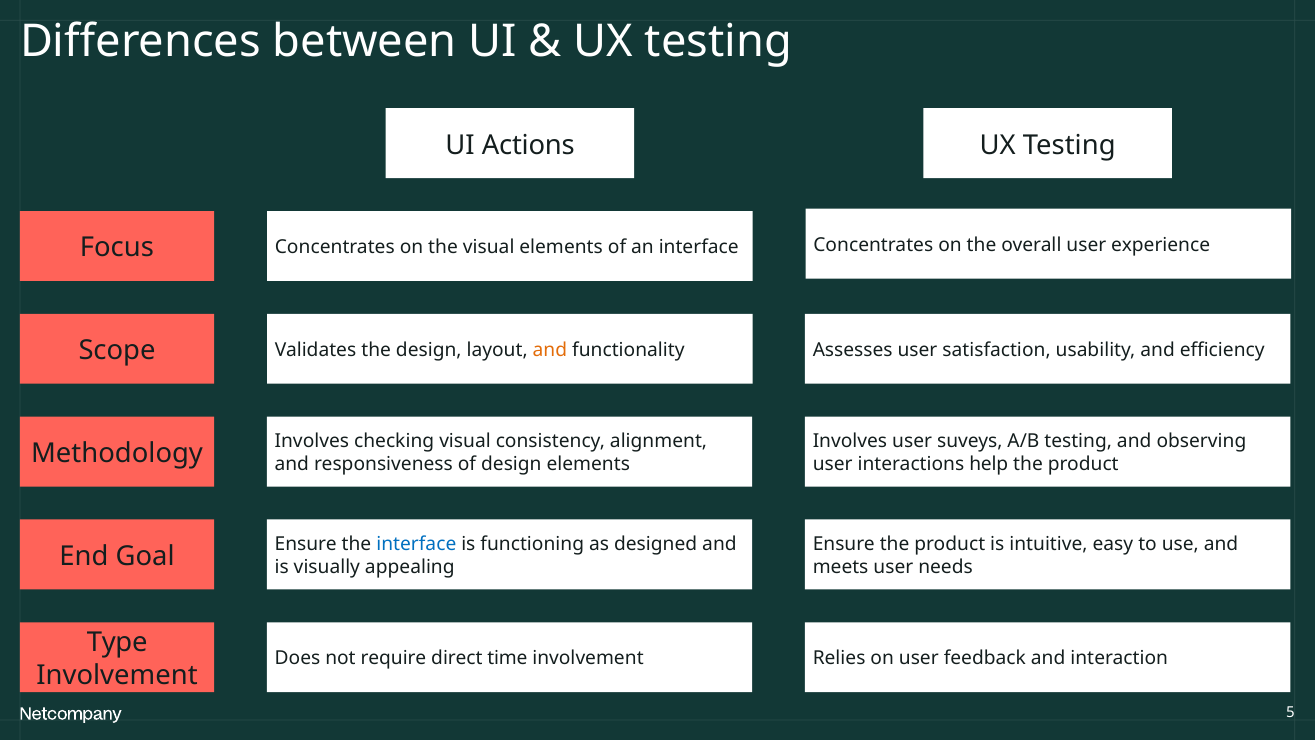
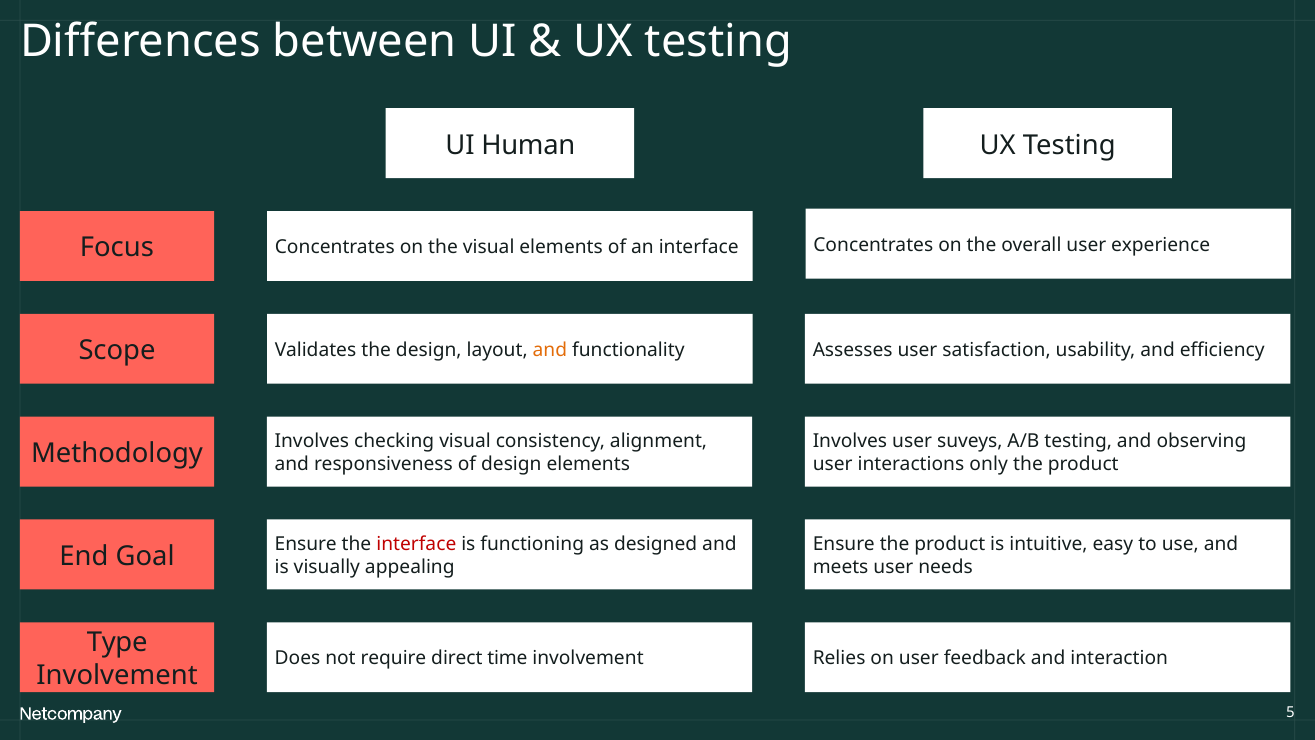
Actions: Actions -> Human
help: help -> only
interface at (416, 544) colour: blue -> red
